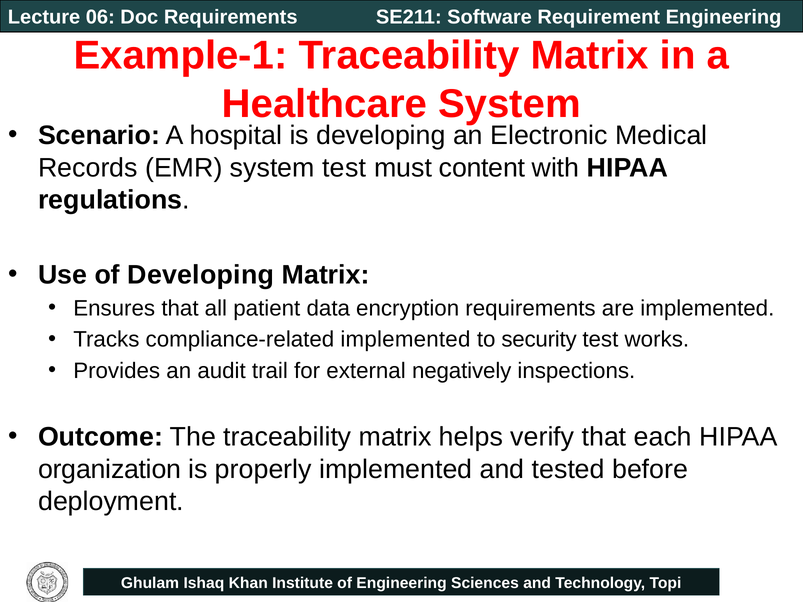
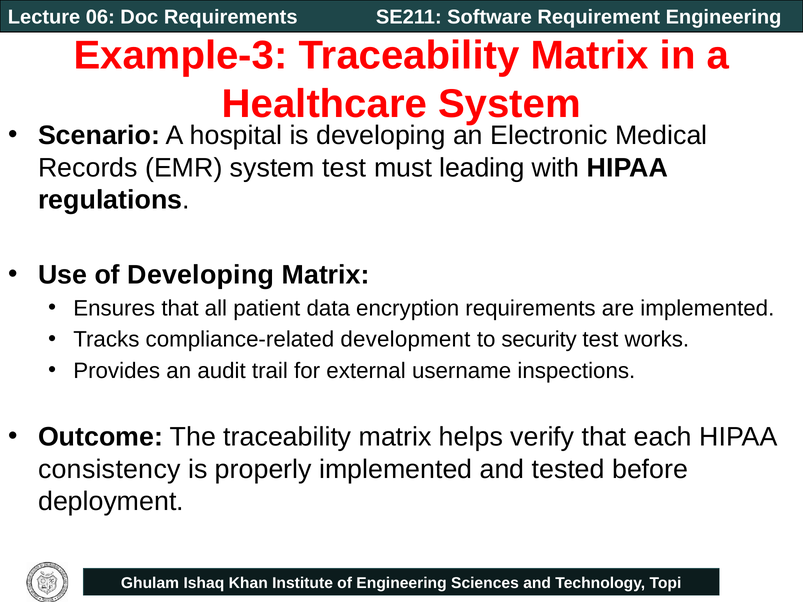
Example-1: Example-1 -> Example-3
content: content -> leading
compliance-related implemented: implemented -> development
negatively: negatively -> username
organization: organization -> consistency
